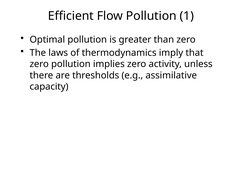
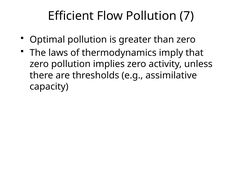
1: 1 -> 7
